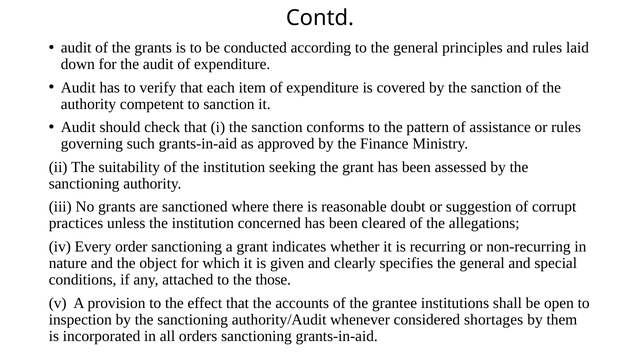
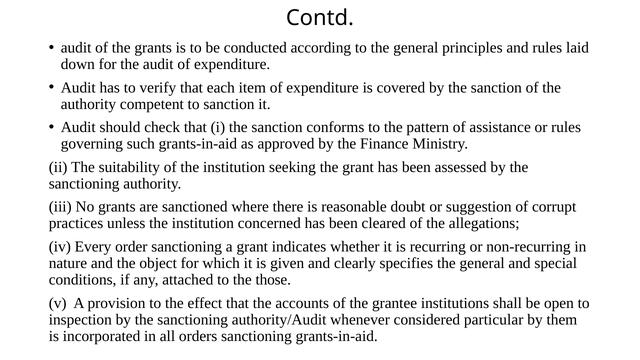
shortages: shortages -> particular
